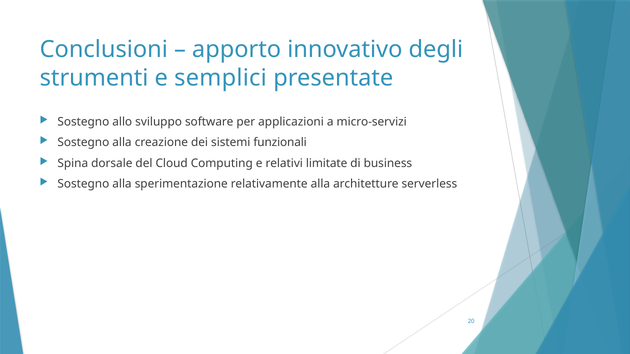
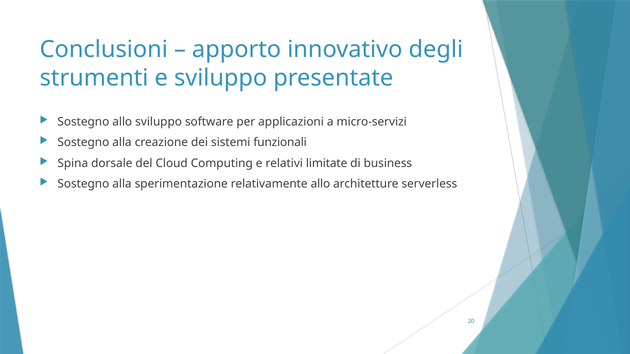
e semplici: semplici -> sviluppo
relativamente alla: alla -> allo
